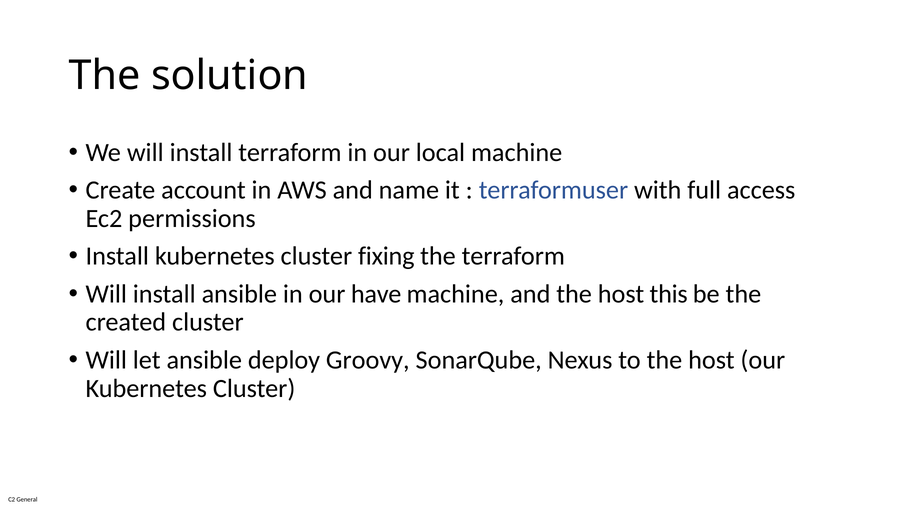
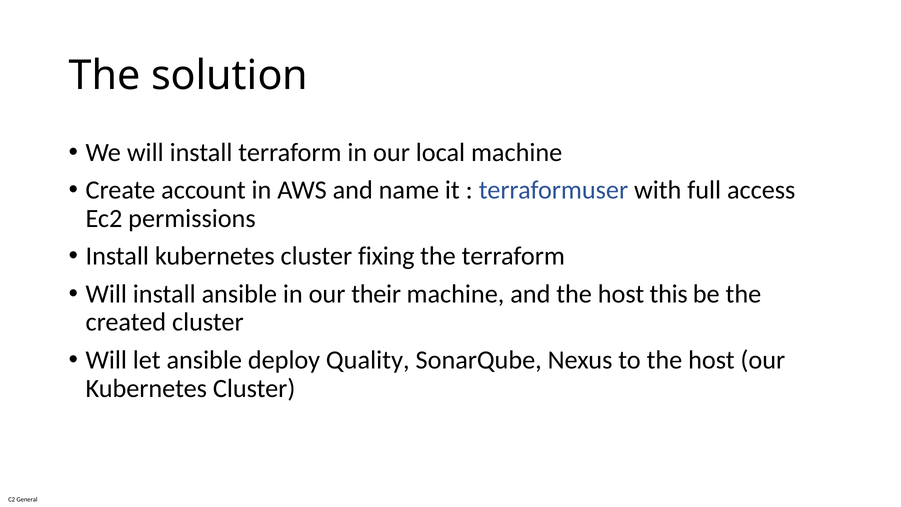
have: have -> their
Groovy: Groovy -> Quality
